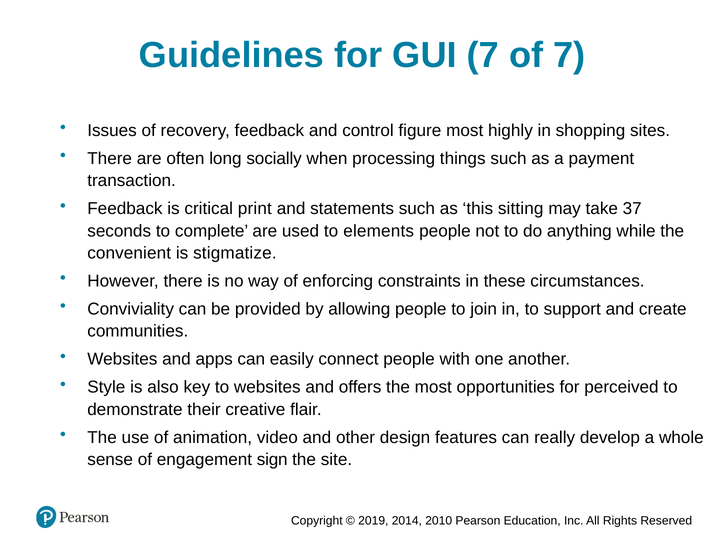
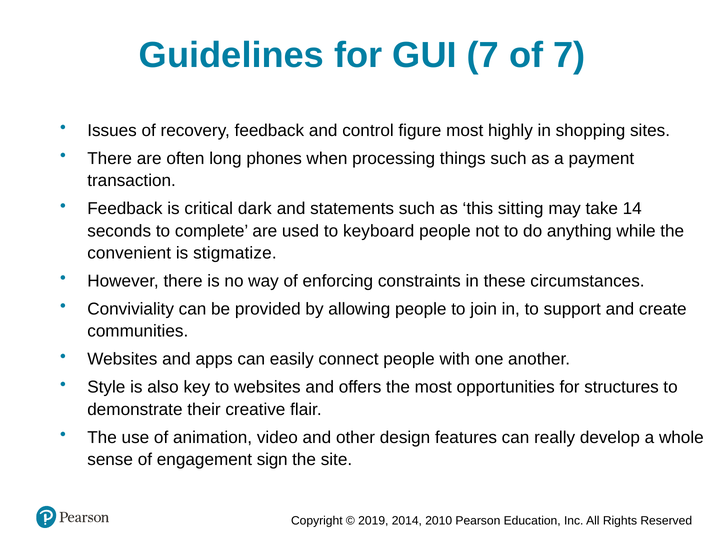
socially: socially -> phones
print: print -> dark
37: 37 -> 14
elements: elements -> keyboard
perceived: perceived -> structures
